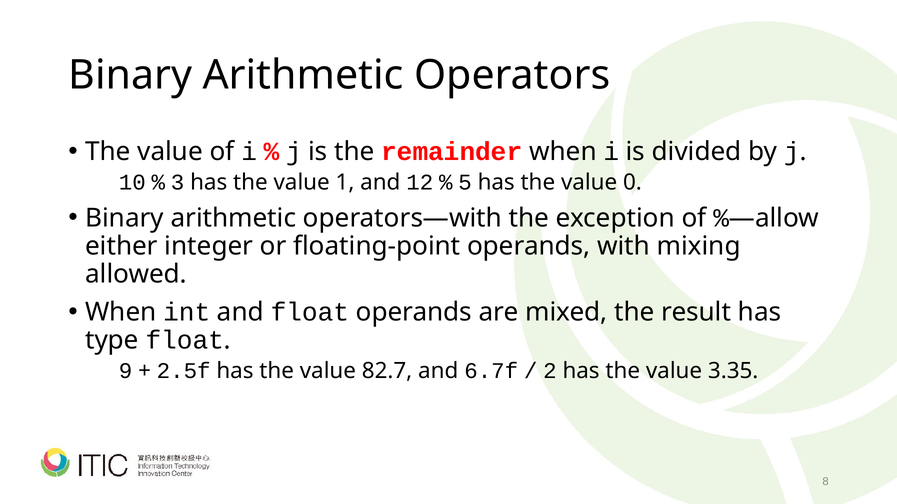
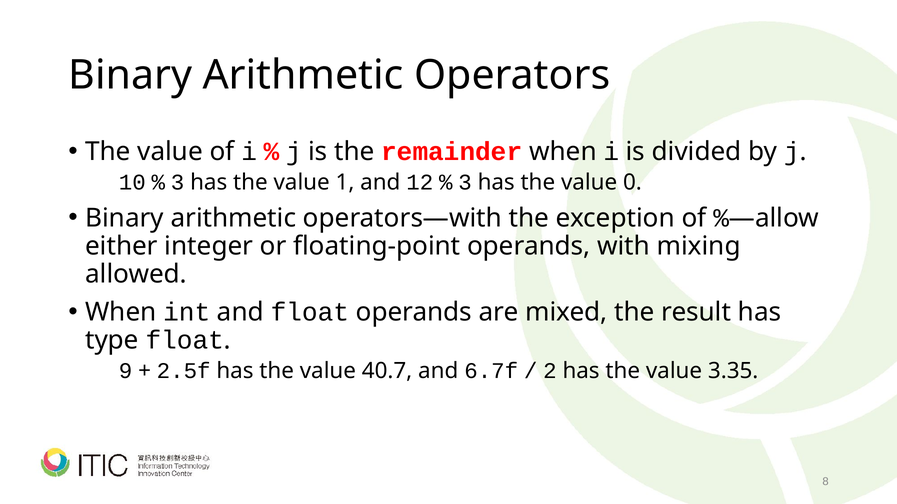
5 at (465, 183): 5 -> 3
82.7: 82.7 -> 40.7
